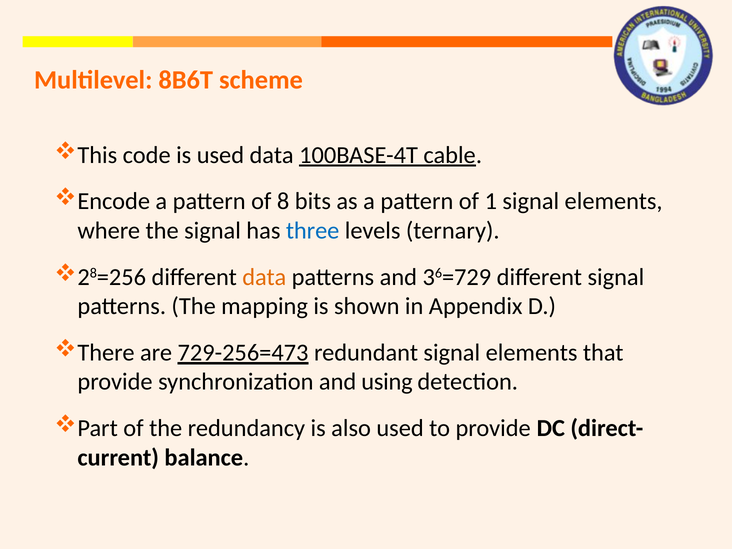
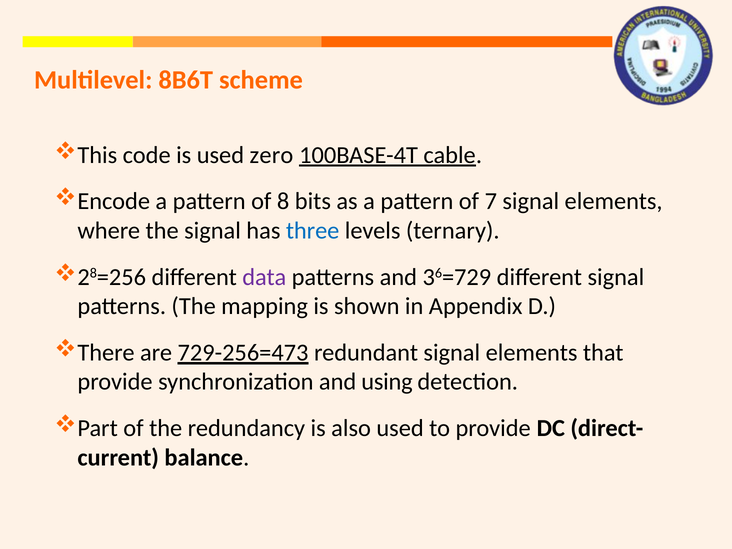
used data: data -> zero
1: 1 -> 7
data at (264, 277) colour: orange -> purple
